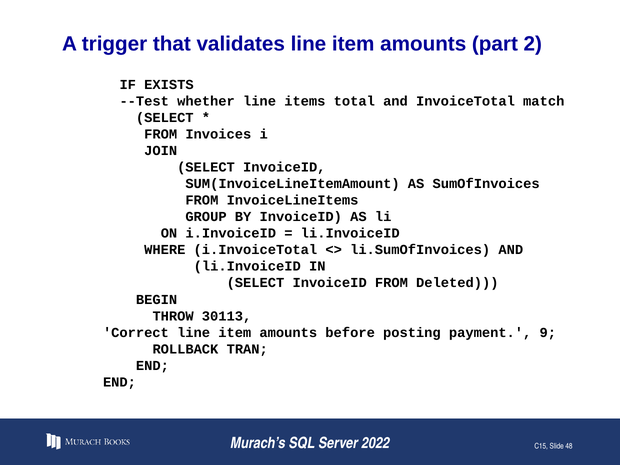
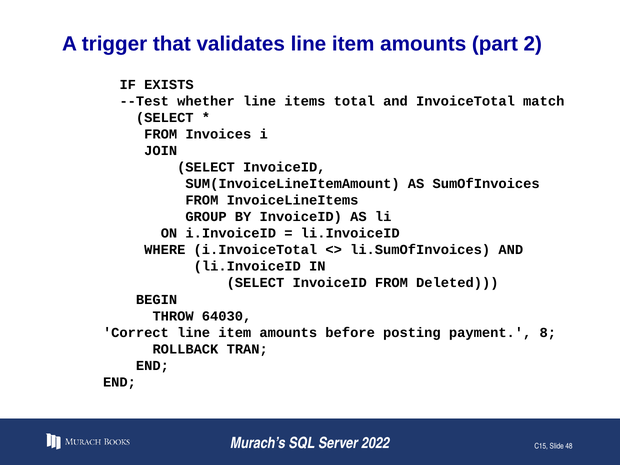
30113: 30113 -> 64030
9: 9 -> 8
